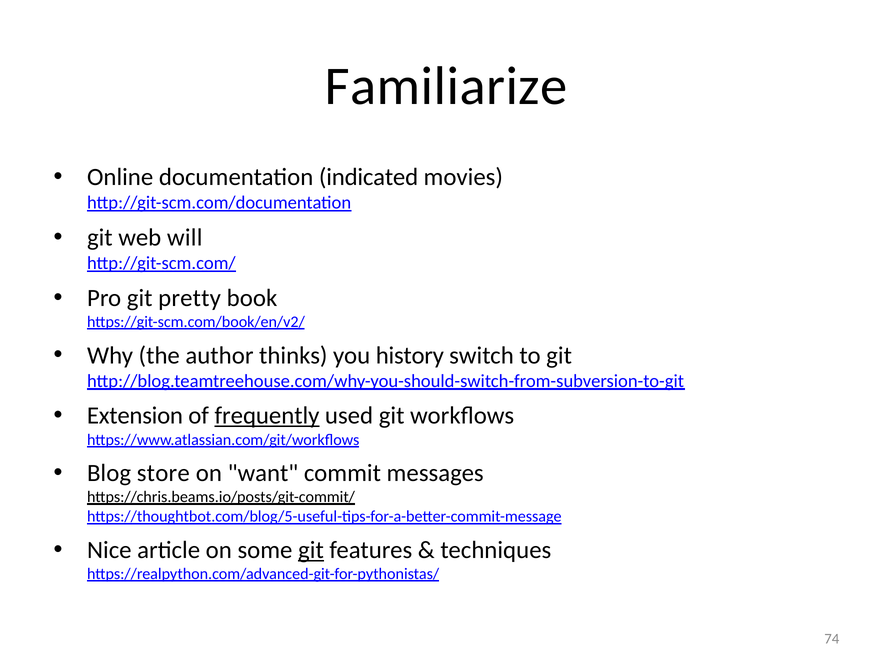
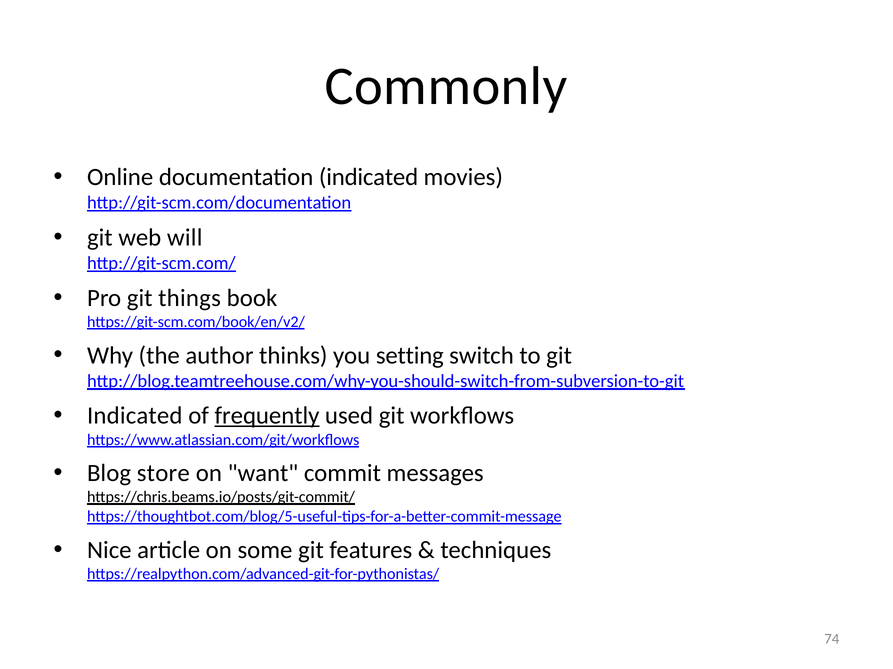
Familiarize: Familiarize -> Commonly
pretty: pretty -> things
history: history -> setting
Extension at (135, 416): Extension -> Indicated
git at (311, 551) underline: present -> none
